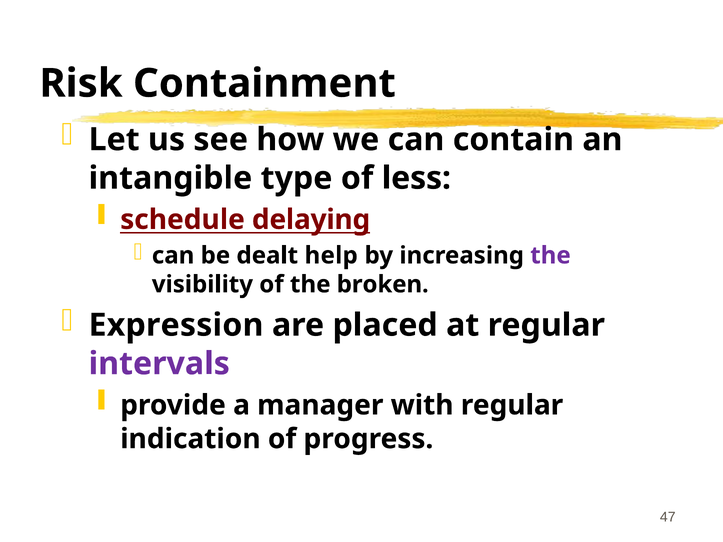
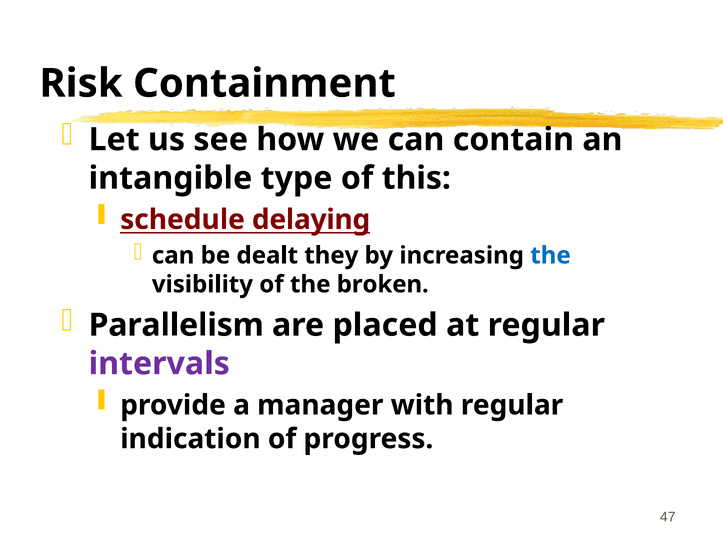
less: less -> this
help: help -> they
the at (550, 256) colour: purple -> blue
Expression: Expression -> Parallelism
